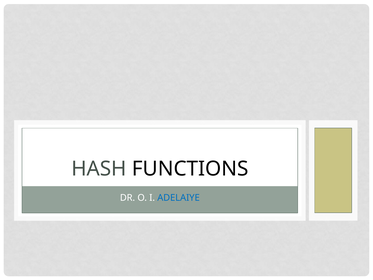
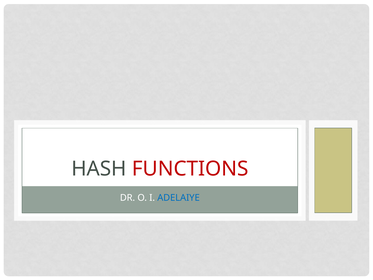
FUNCTIONS colour: black -> red
